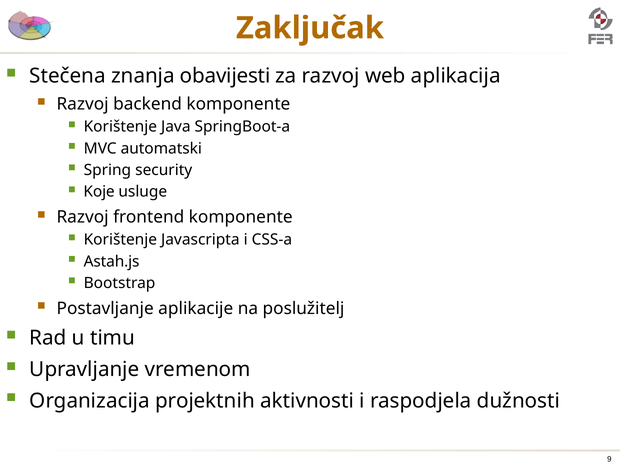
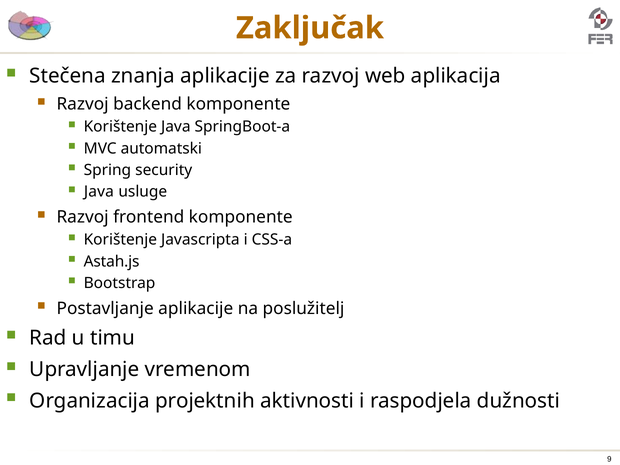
znanja obavijesti: obavijesti -> aplikacije
Koje at (99, 192): Koje -> Java
